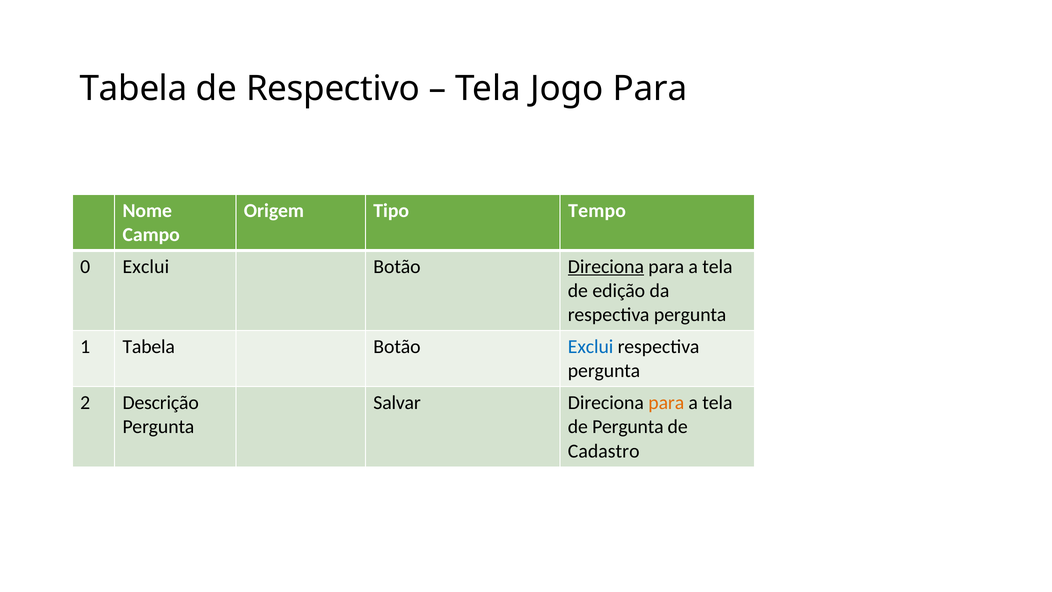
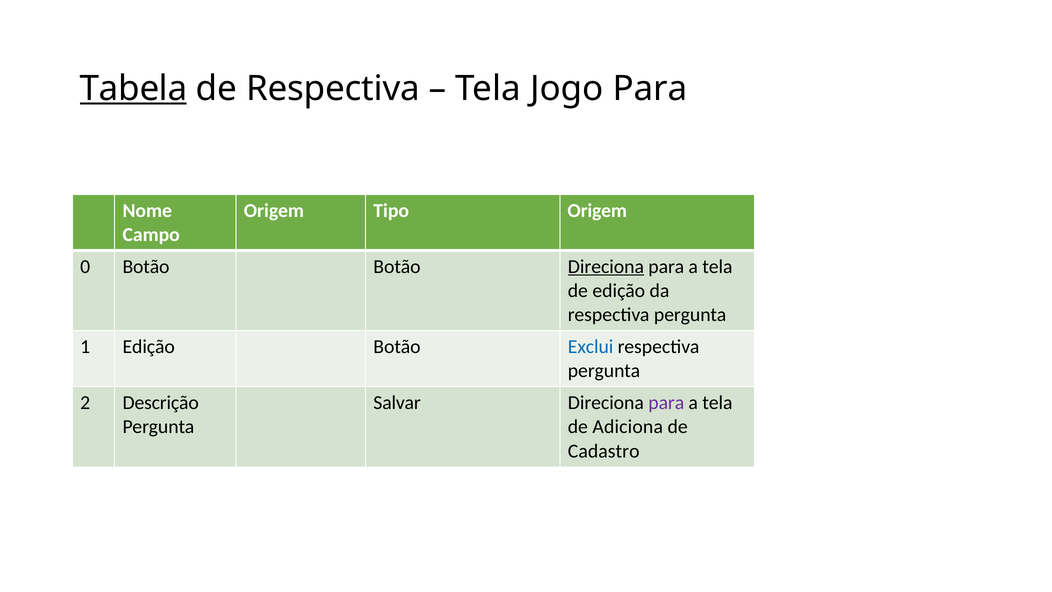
Tabela at (134, 88) underline: none -> present
de Respectivo: Respectivo -> Respectiva
Tipo Tempo: Tempo -> Origem
0 Exclui: Exclui -> Botão
1 Tabela: Tabela -> Edição
para at (666, 403) colour: orange -> purple
de Pergunta: Pergunta -> Adiciona
